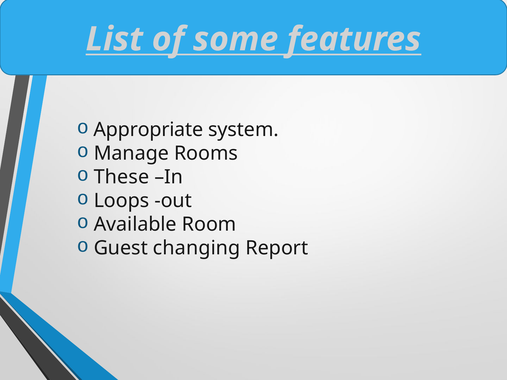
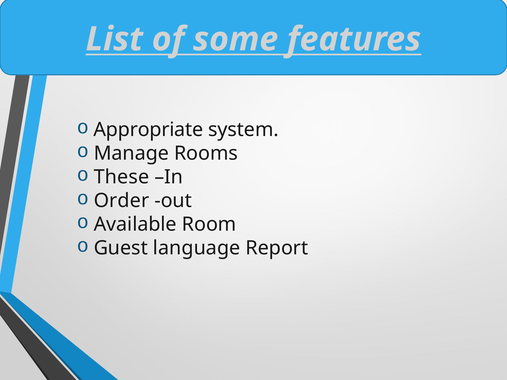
Loops: Loops -> Order
changing: changing -> language
